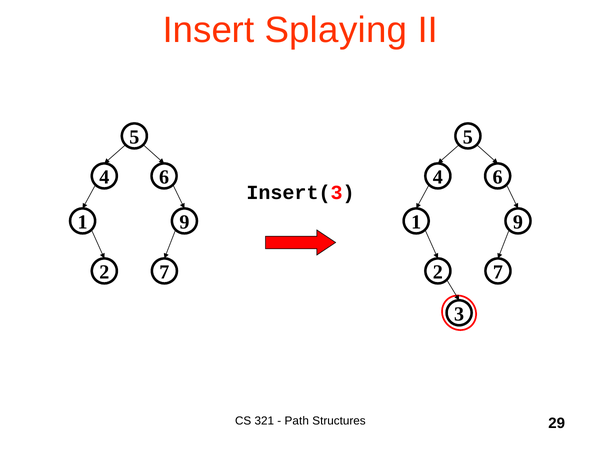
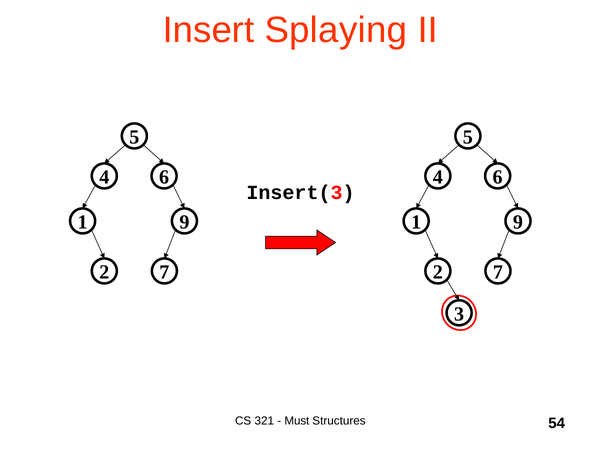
Path: Path -> Must
29: 29 -> 54
